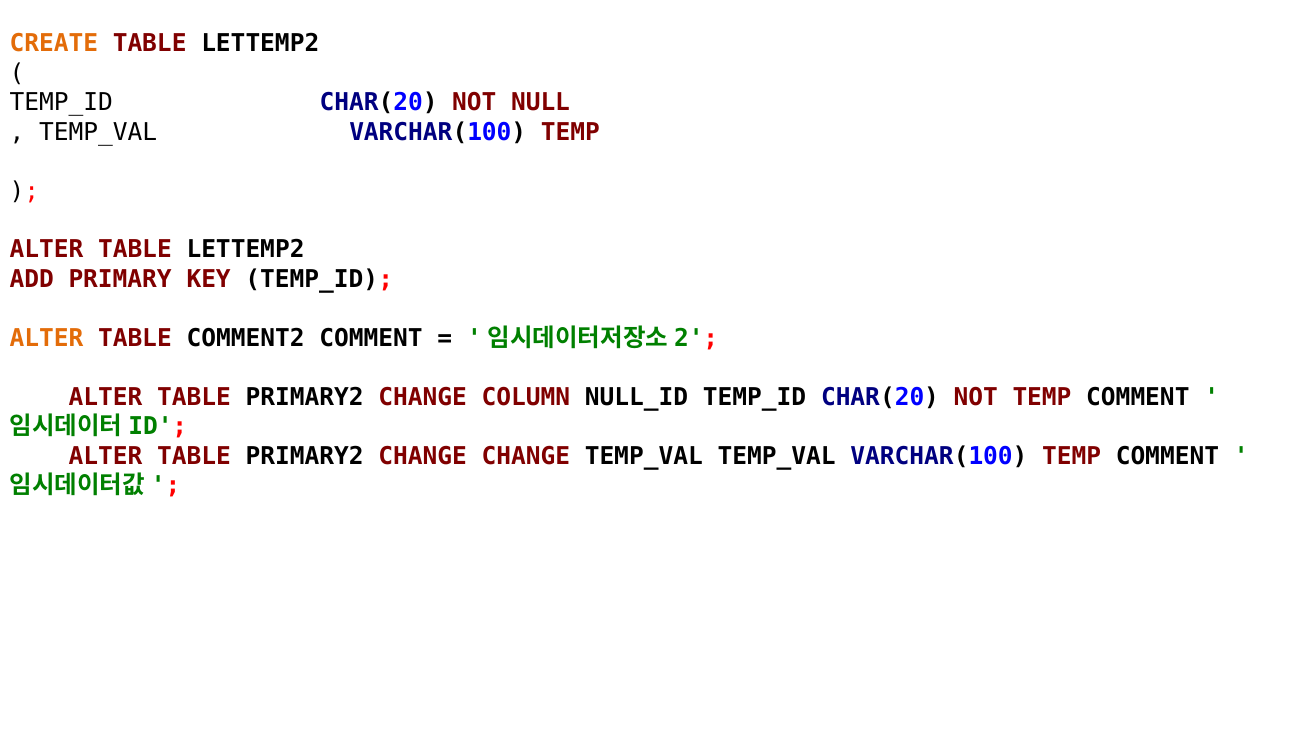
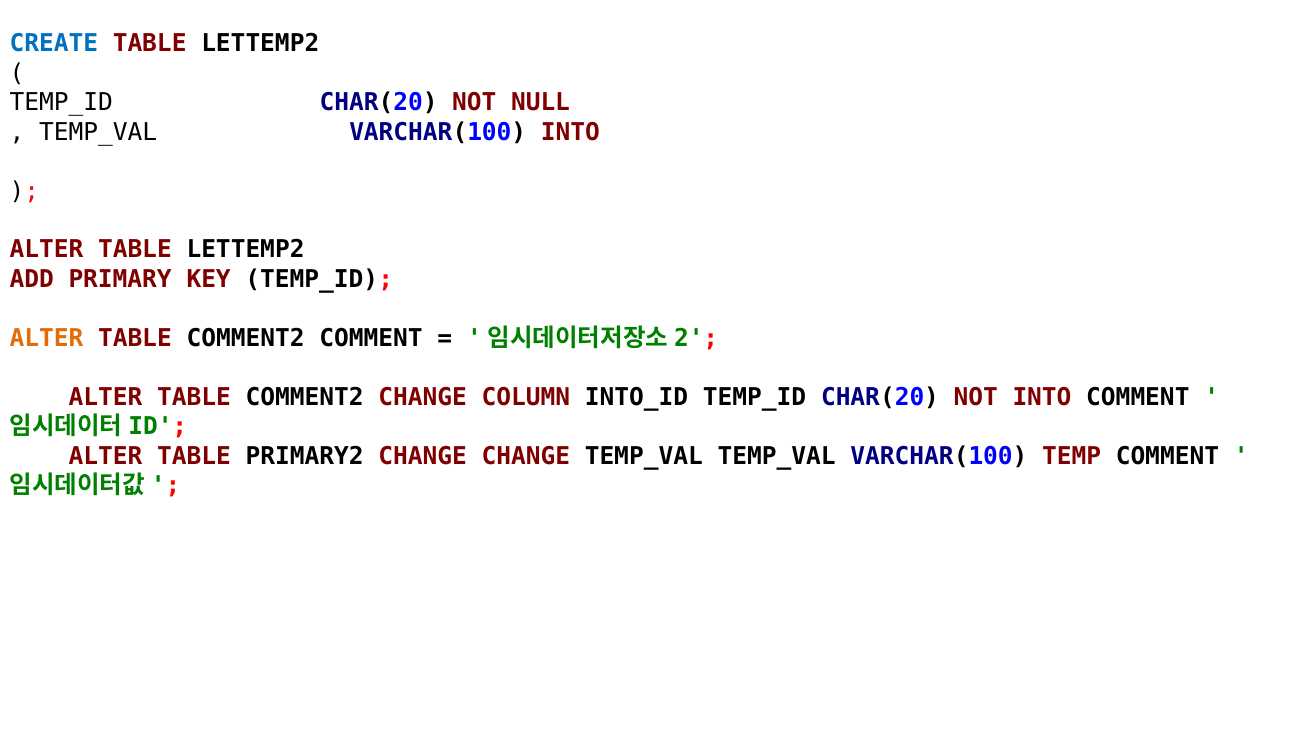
CREATE colour: orange -> blue
TEMP at (570, 132): TEMP -> INTO
PRIMARY2 at (305, 397): PRIMARY2 -> COMMENT2
NULL_ID: NULL_ID -> INTO_ID
NOT TEMP: TEMP -> INTO
